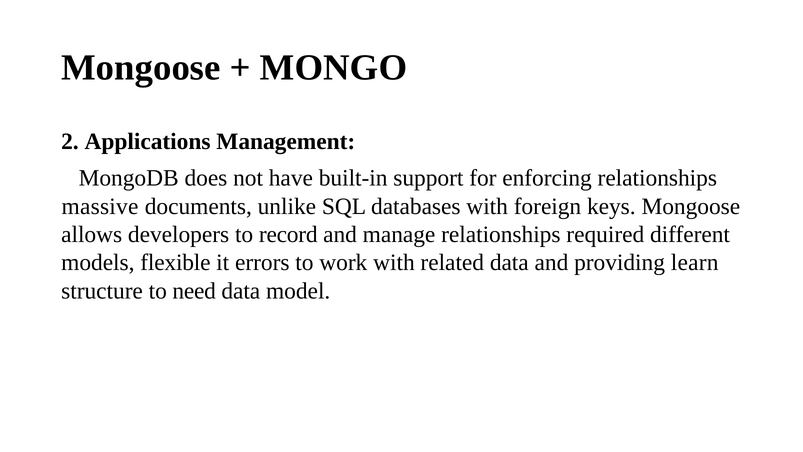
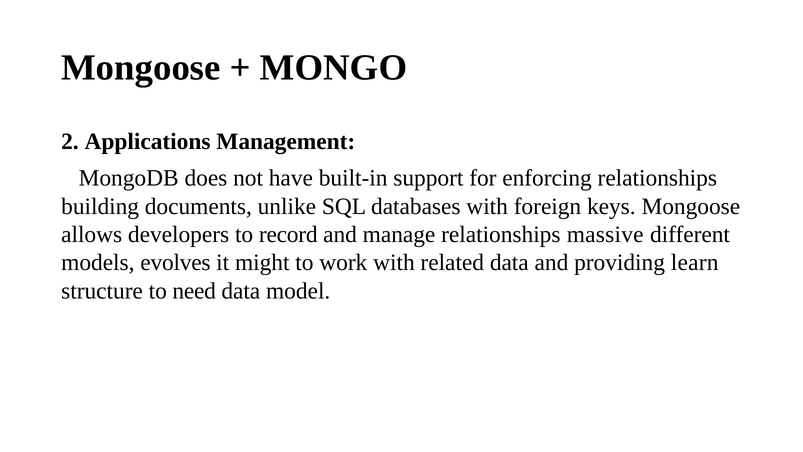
massive: massive -> building
required: required -> massive
flexible: flexible -> evolves
errors: errors -> might
